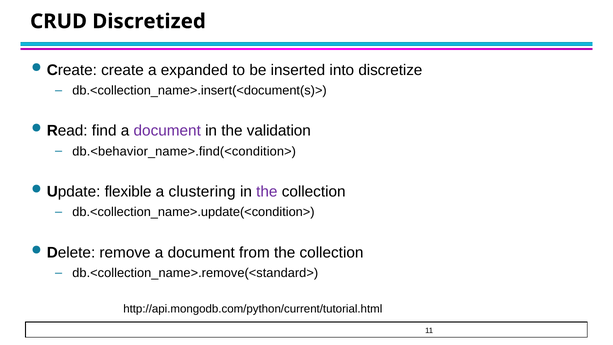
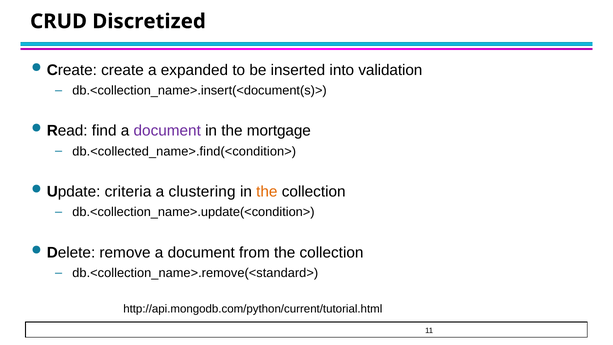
discretize: discretize -> validation
validation: validation -> mortgage
db.<behavior_name>.find(<condition>: db.<behavior_name>.find(<condition> -> db.<collected_name>.find(<condition>
flexible: flexible -> criteria
the at (267, 192) colour: purple -> orange
